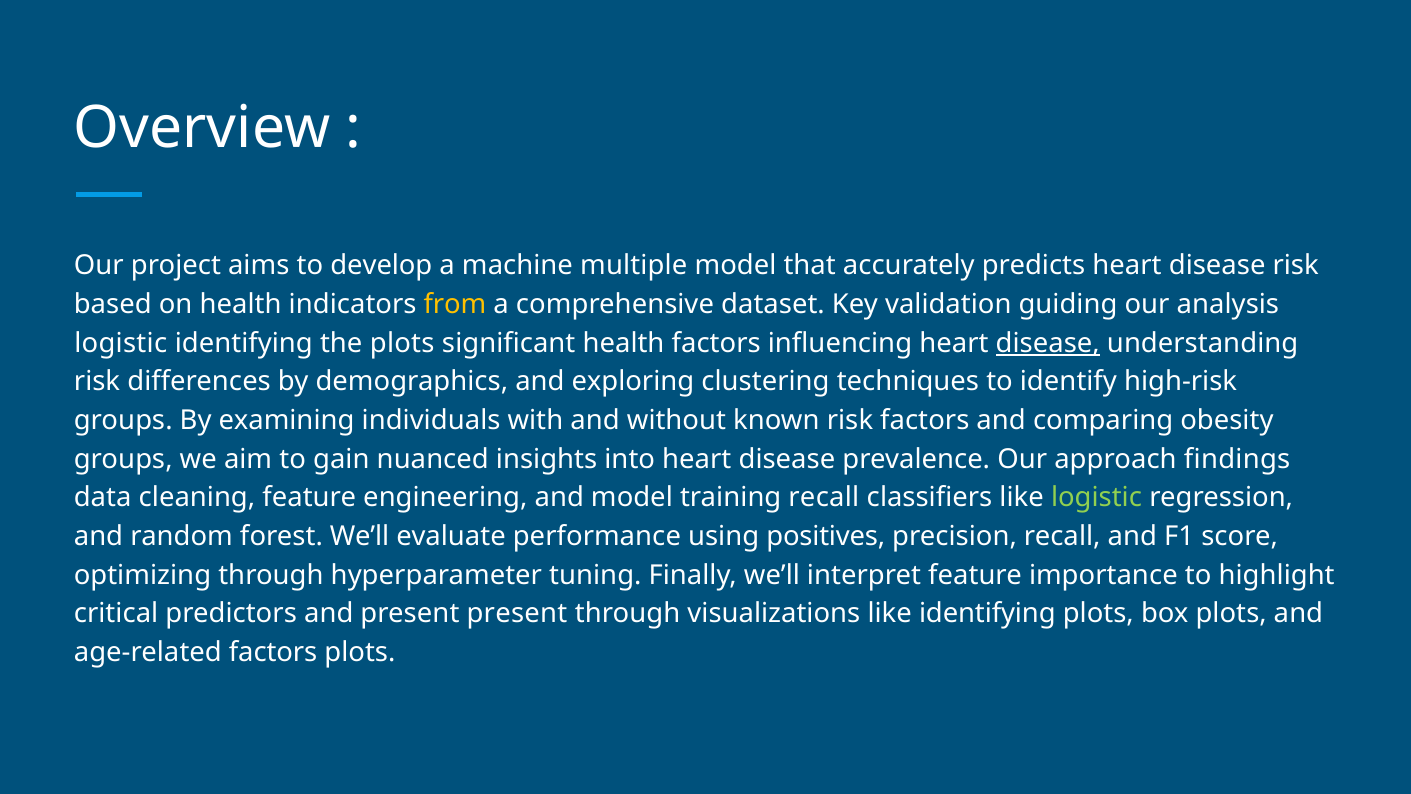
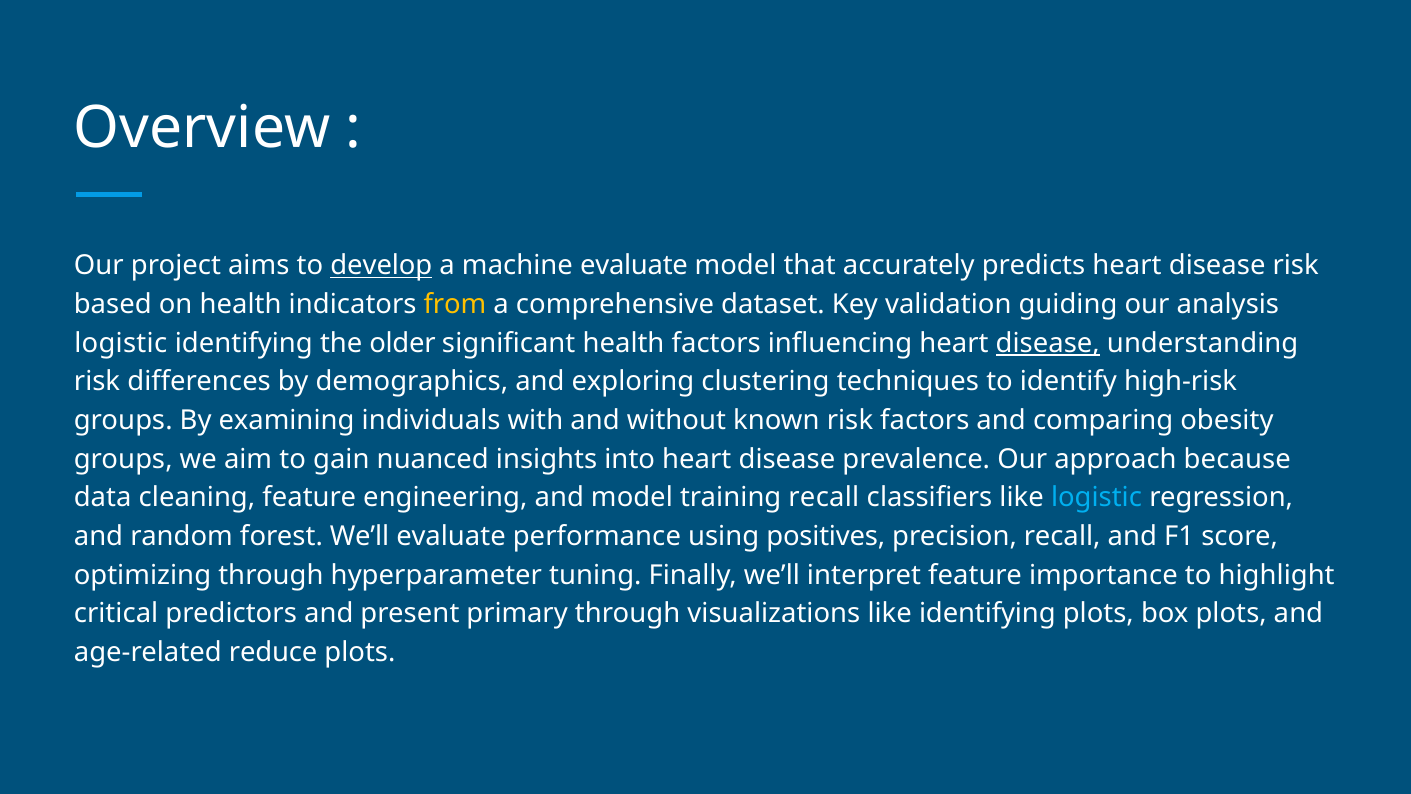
develop underline: none -> present
machine multiple: multiple -> evaluate
the plots: plots -> older
findings: findings -> because
logistic at (1097, 498) colour: light green -> light blue
present present: present -> primary
age-related factors: factors -> reduce
